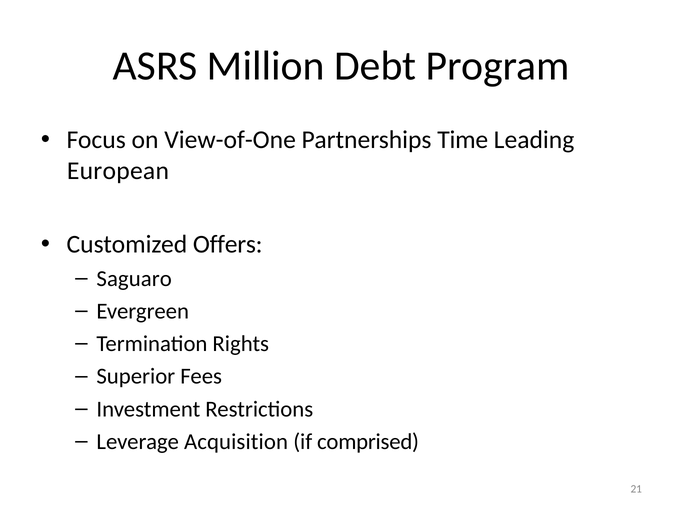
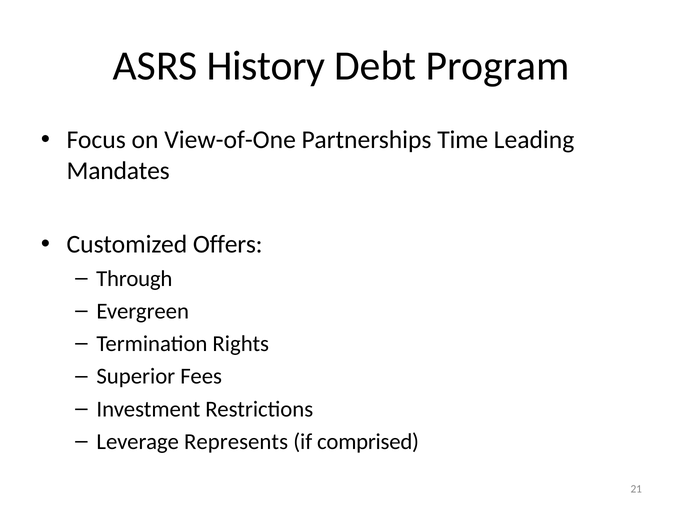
Million: Million -> History
European: European -> Mandates
Saguaro: Saguaro -> Through
Acquisition: Acquisition -> Represents
